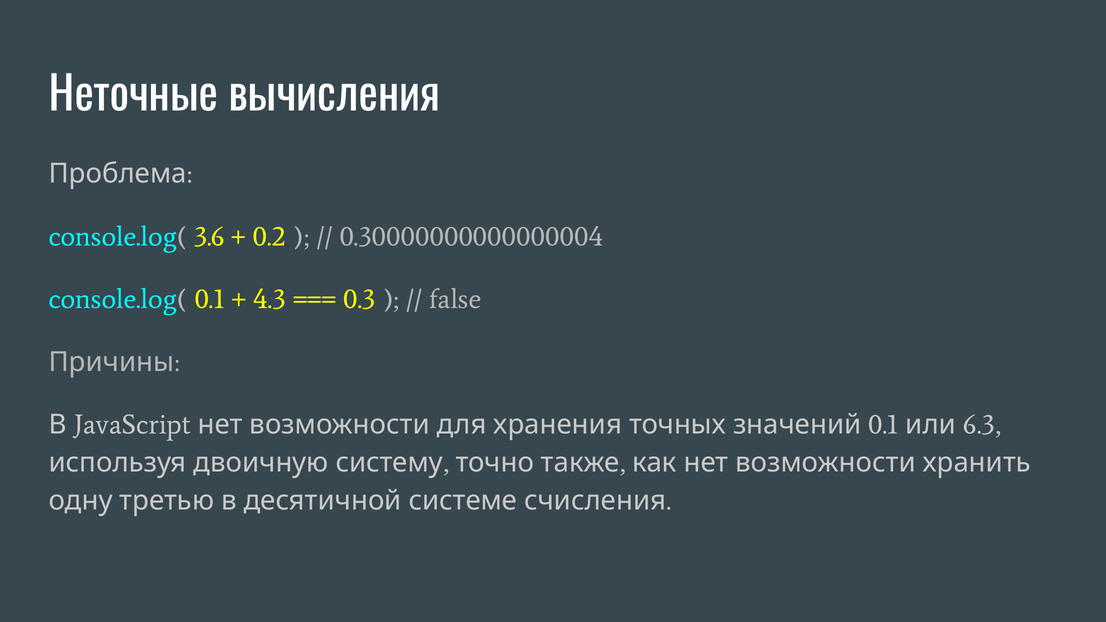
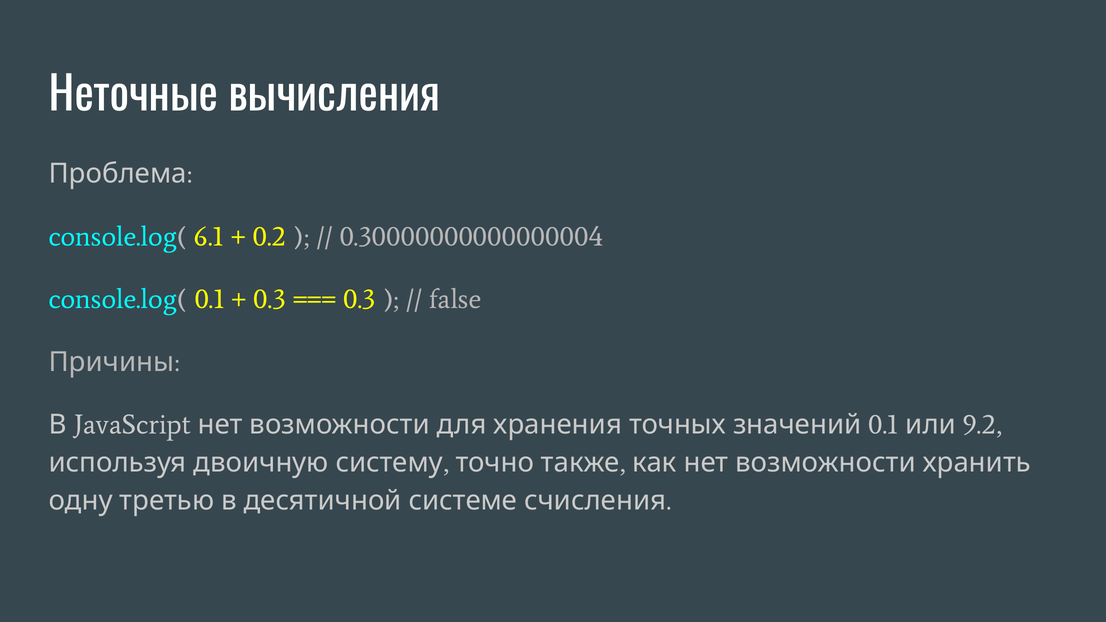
3.6: 3.6 -> 6.1
4.3 at (269, 299): 4.3 -> 0.3
6.3: 6.3 -> 9.2
